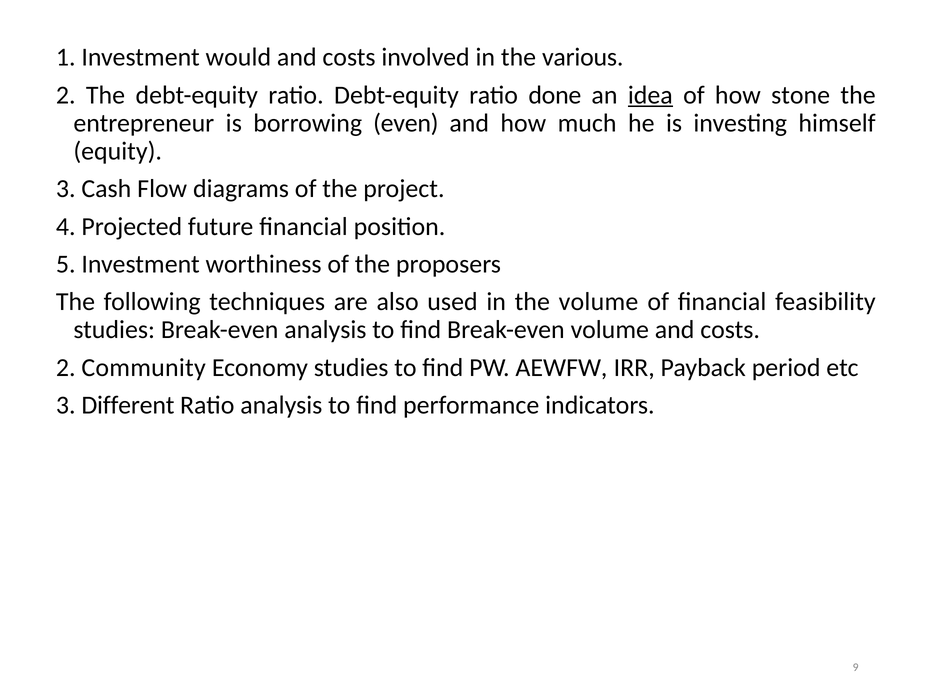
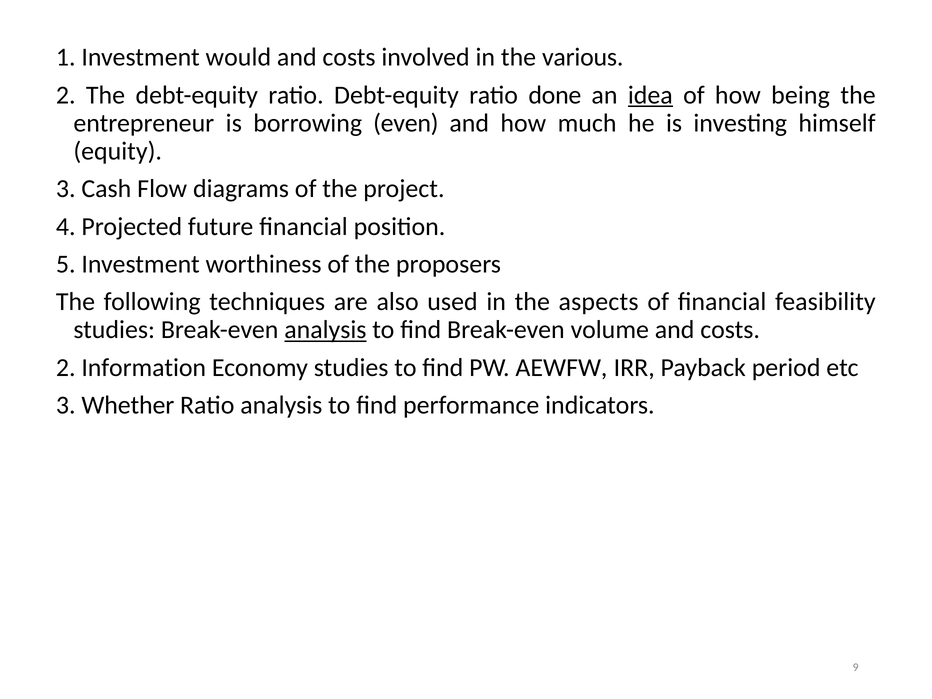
stone: stone -> being
the volume: volume -> aspects
analysis at (325, 330) underline: none -> present
Community: Community -> Information
Different: Different -> Whether
